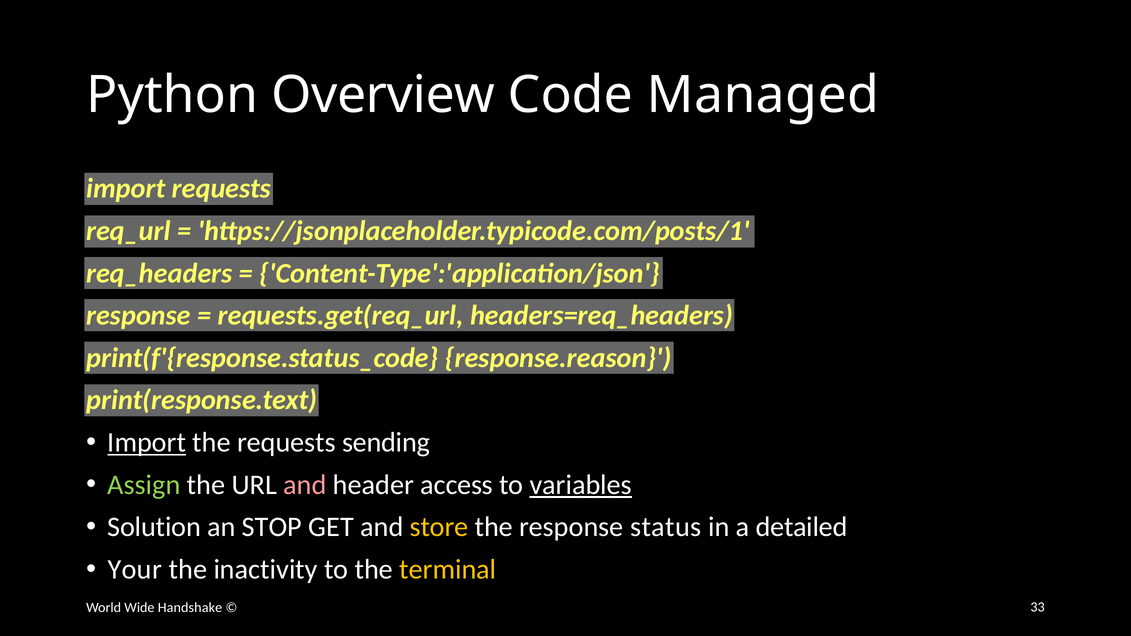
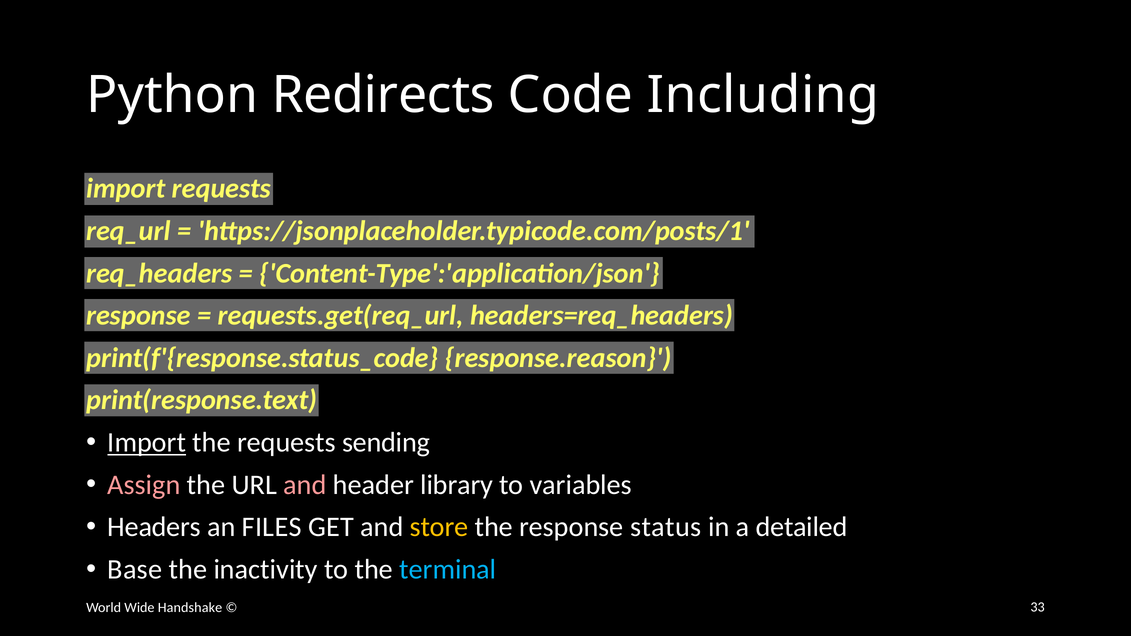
Overview: Overview -> Redirects
Managed: Managed -> Including
Assign colour: light green -> pink
access: access -> library
variables underline: present -> none
Solution: Solution -> Headers
STOP: STOP -> FILES
Your: Your -> Base
terminal colour: yellow -> light blue
